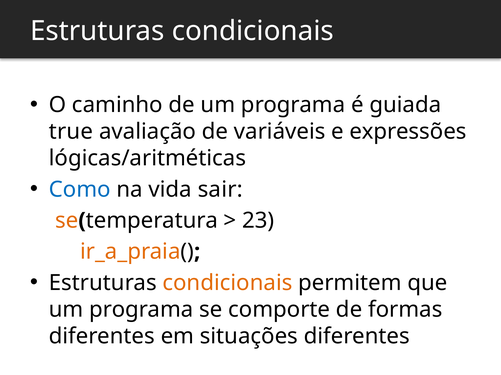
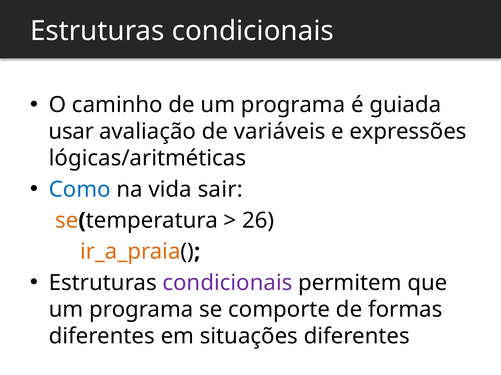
true: true -> usar
23: 23 -> 26
condicionais at (227, 283) colour: orange -> purple
